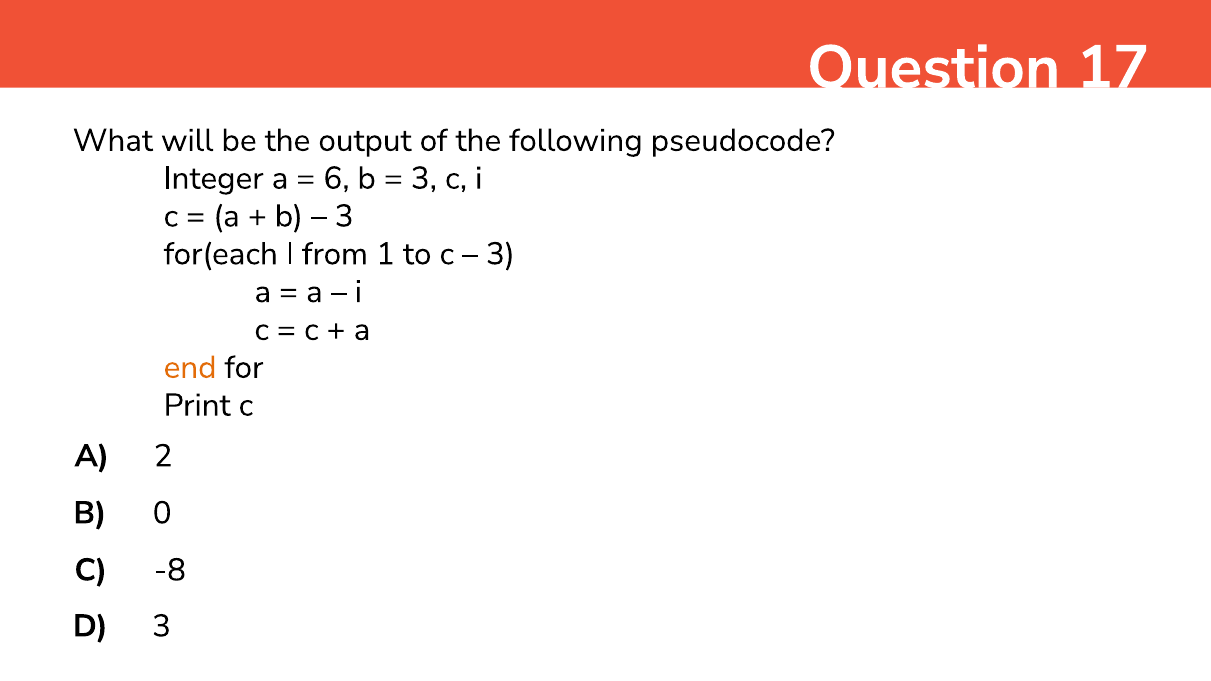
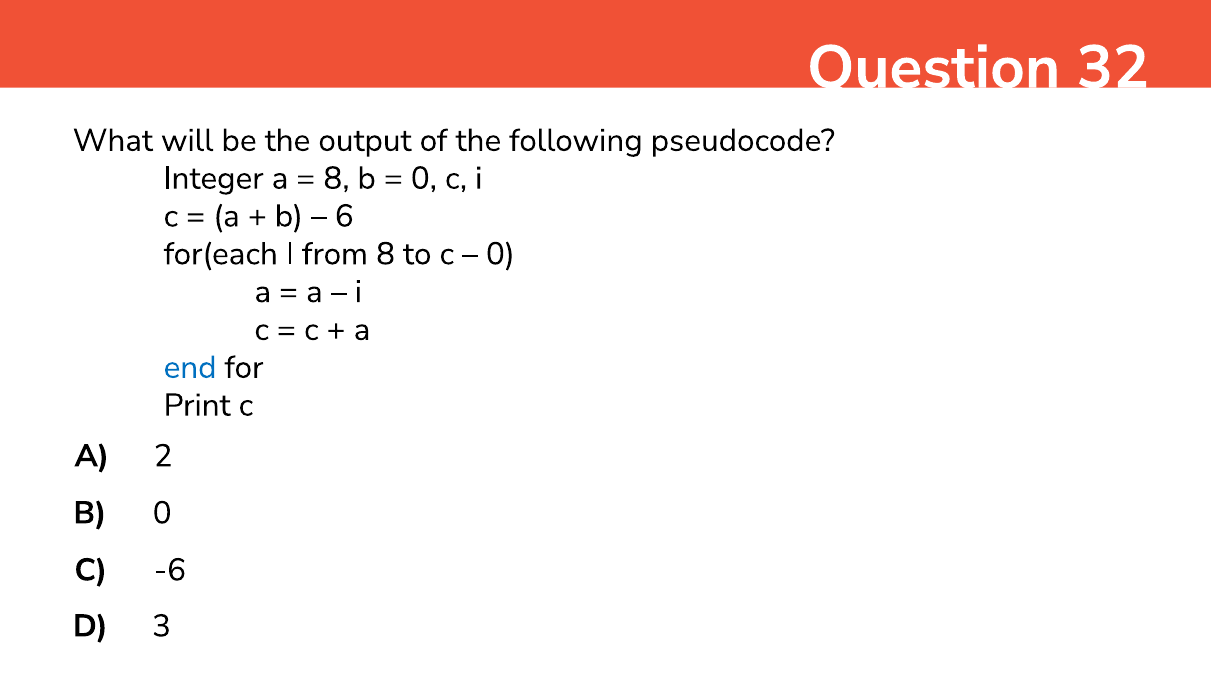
17: 17 -> 32
6 at (336, 178): 6 -> 8
3 at (424, 178): 3 -> 0
3 at (344, 216): 3 -> 6
from 1: 1 -> 8
3 at (500, 254): 3 -> 0
end colour: orange -> blue
-8: -8 -> -6
